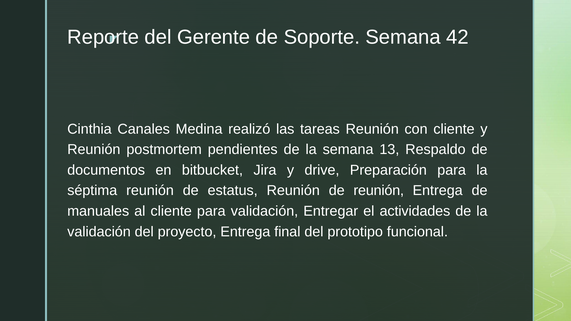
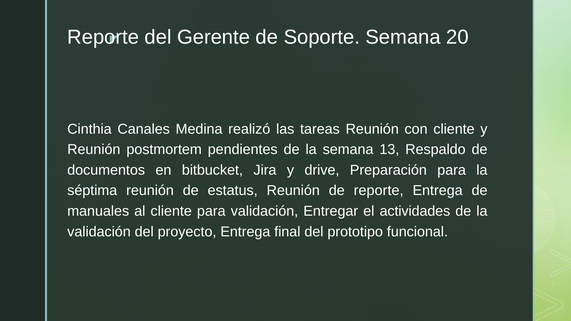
42: 42 -> 20
de reunión: reunión -> reporte
